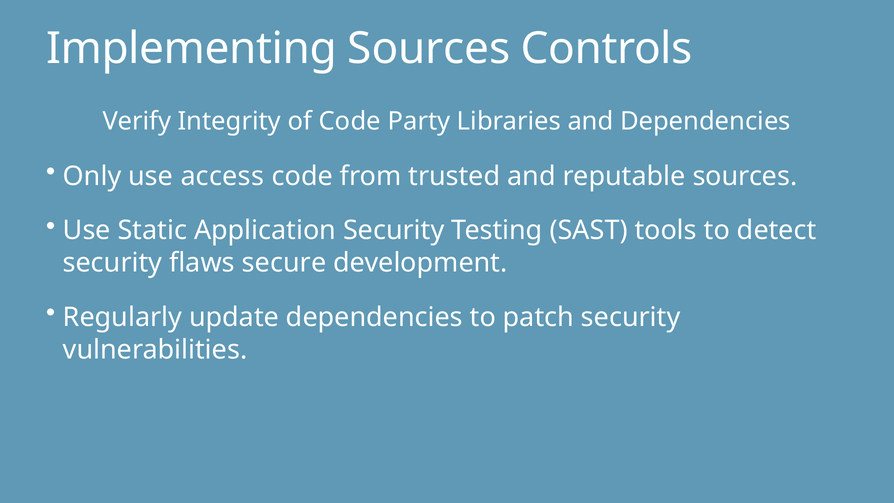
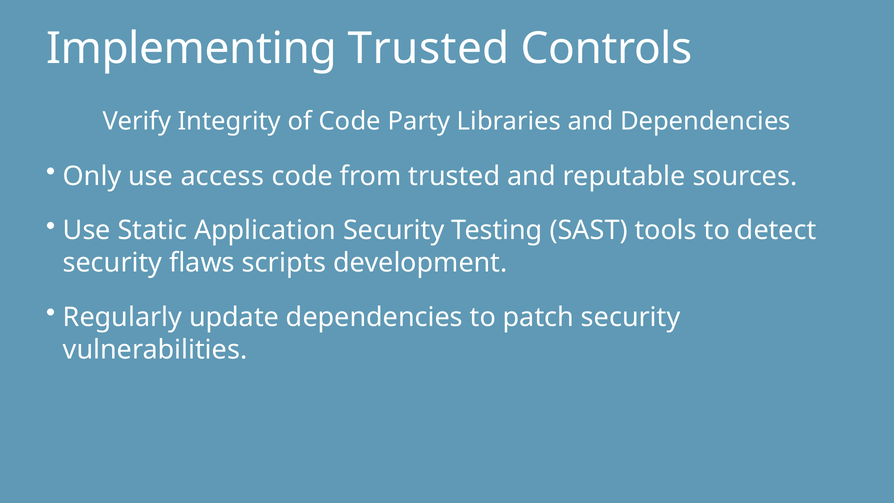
Implementing Sources: Sources -> Trusted
secure: secure -> scripts
